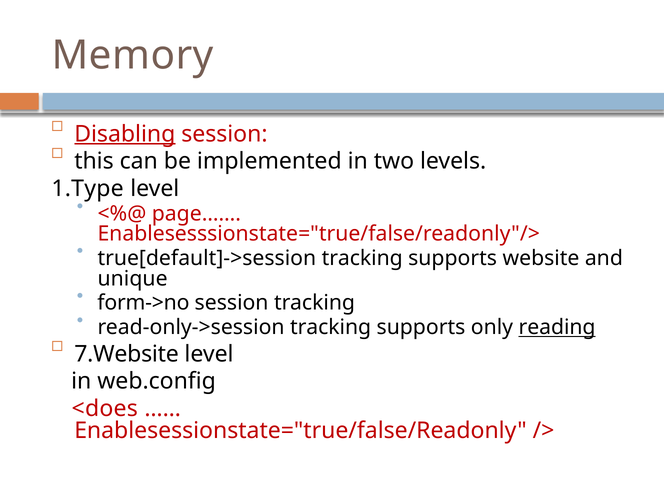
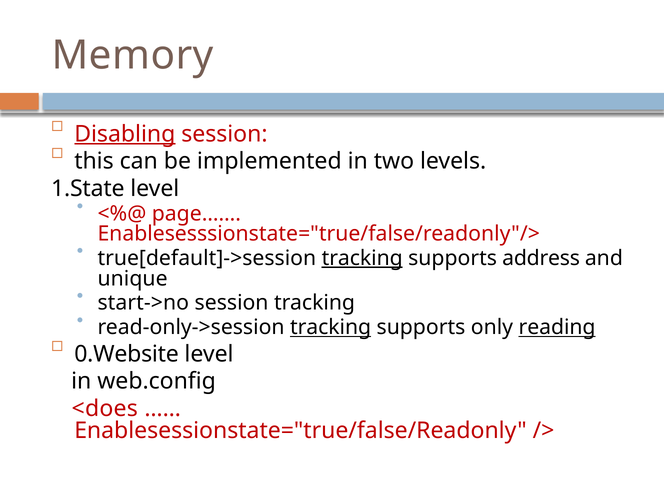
1.Type: 1.Type -> 1.State
tracking at (362, 258) underline: none -> present
website: website -> address
form->no: form->no -> start->no
tracking at (331, 327) underline: none -> present
7.Website: 7.Website -> 0.Website
